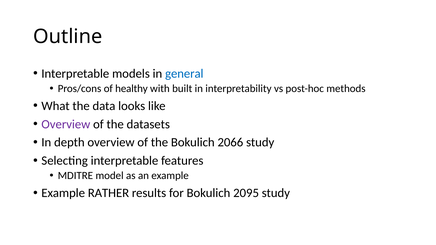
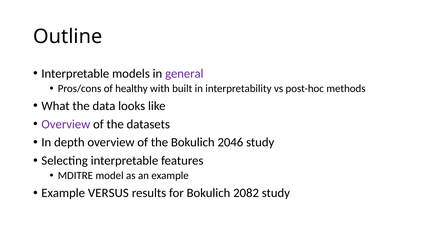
general colour: blue -> purple
2066: 2066 -> 2046
RATHER: RATHER -> VERSUS
2095: 2095 -> 2082
